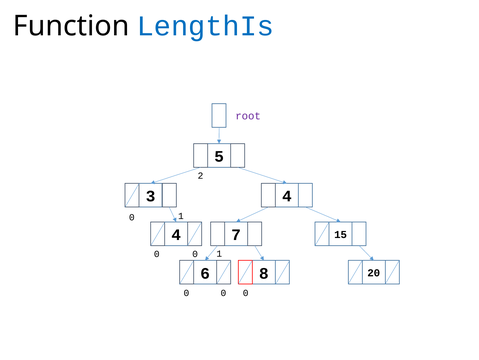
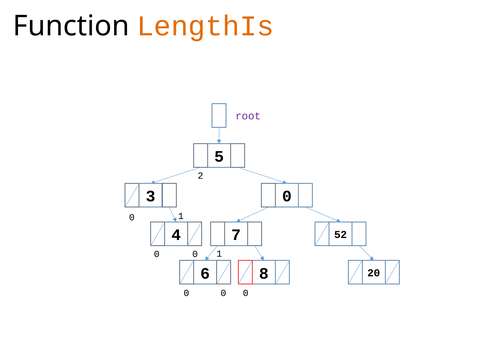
LengthIs colour: blue -> orange
3 4: 4 -> 0
15: 15 -> 52
